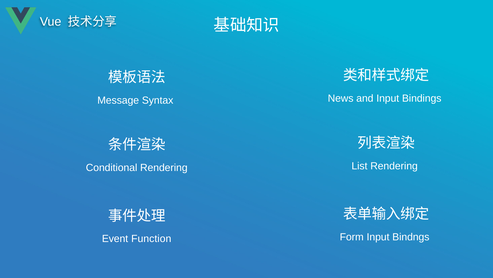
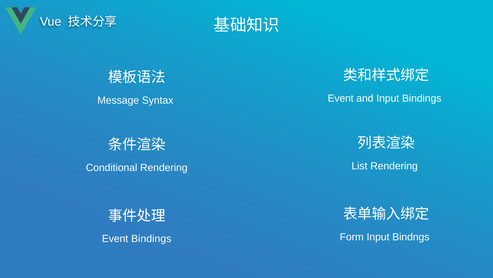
News at (341, 98): News -> Event
Event Function: Function -> Bindings
